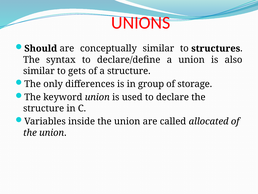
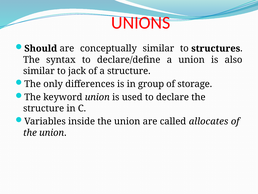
gets: gets -> jack
allocated: allocated -> allocates
